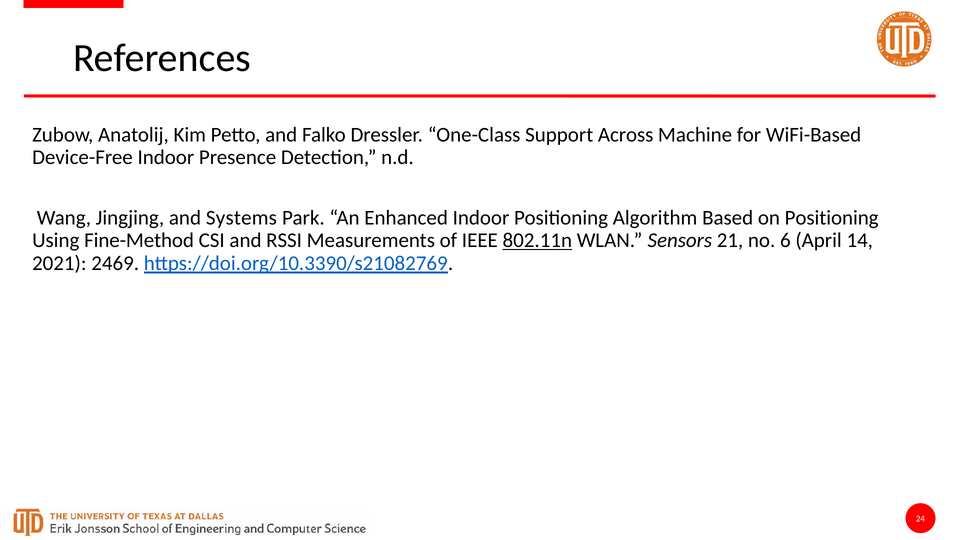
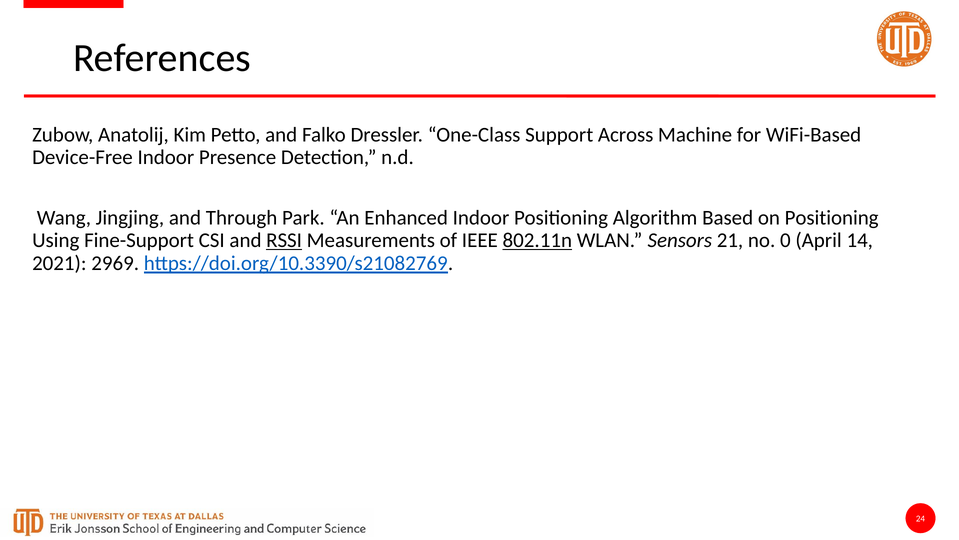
Systems: Systems -> Through
Fine-Method: Fine-Method -> Fine-Support
RSSI underline: none -> present
6: 6 -> 0
2469: 2469 -> 2969
